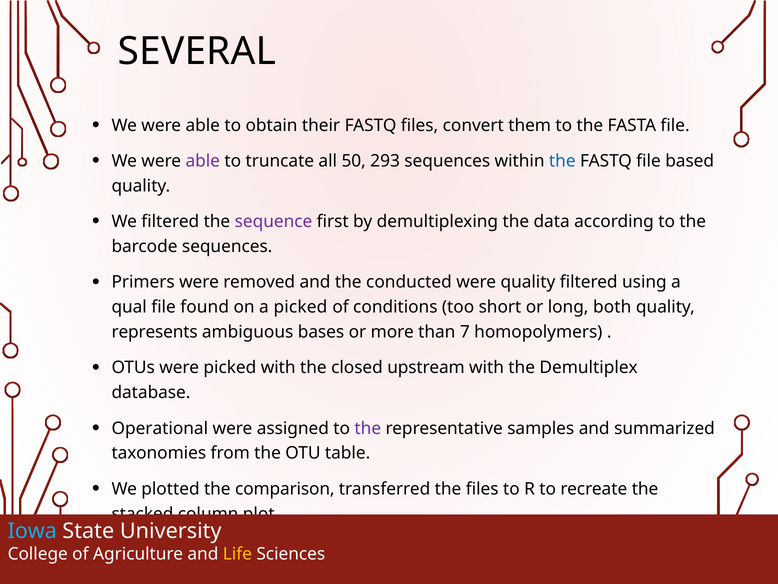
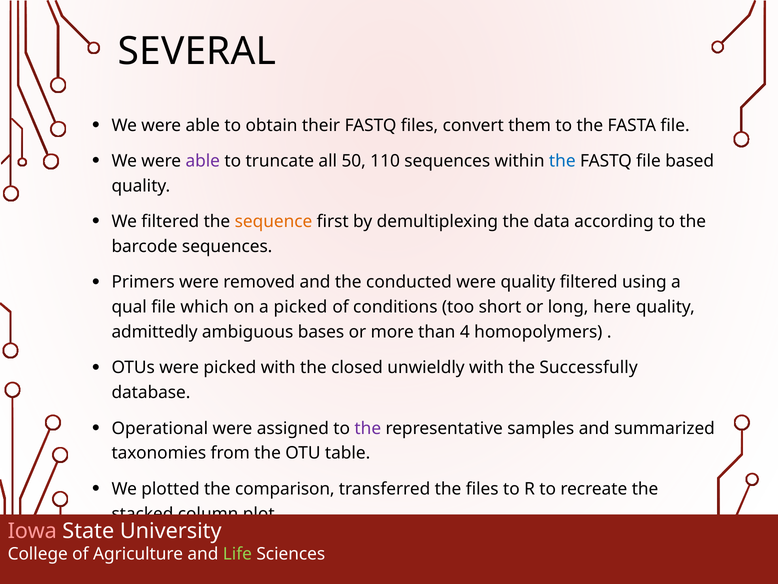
293: 293 -> 110
sequence colour: purple -> orange
found: found -> which
both: both -> here
represents: represents -> admittedly
7: 7 -> 4
upstream: upstream -> unwieldly
Demultiplex: Demultiplex -> Successfully
Iowa colour: light blue -> pink
Life colour: yellow -> light green
